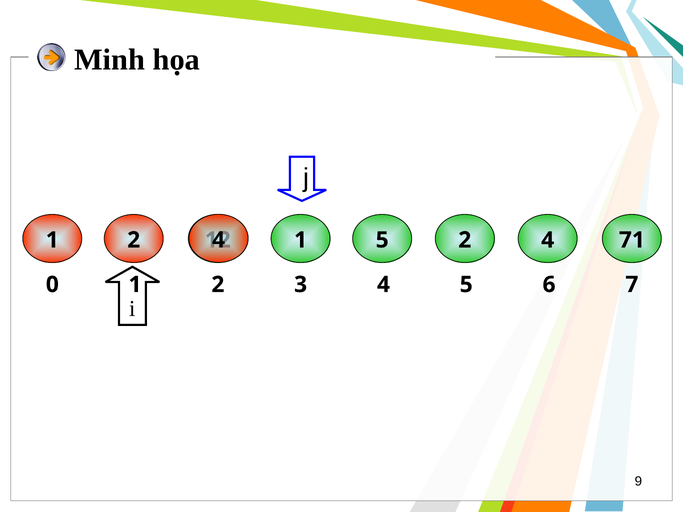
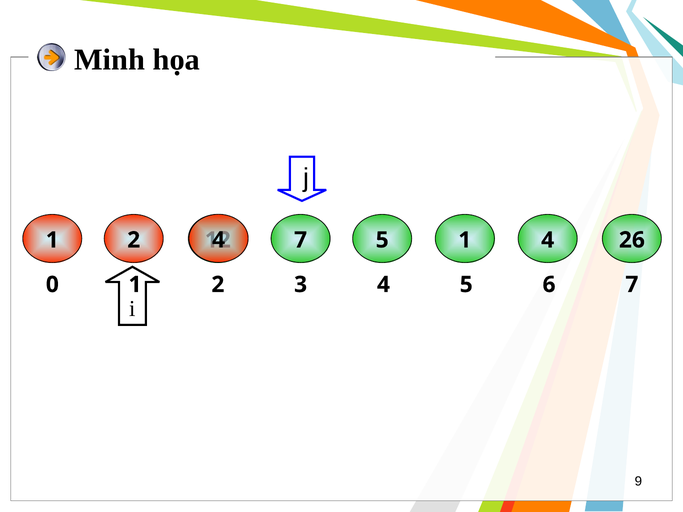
1 at (301, 240): 1 -> 7
5 2: 2 -> 1
71: 71 -> 26
